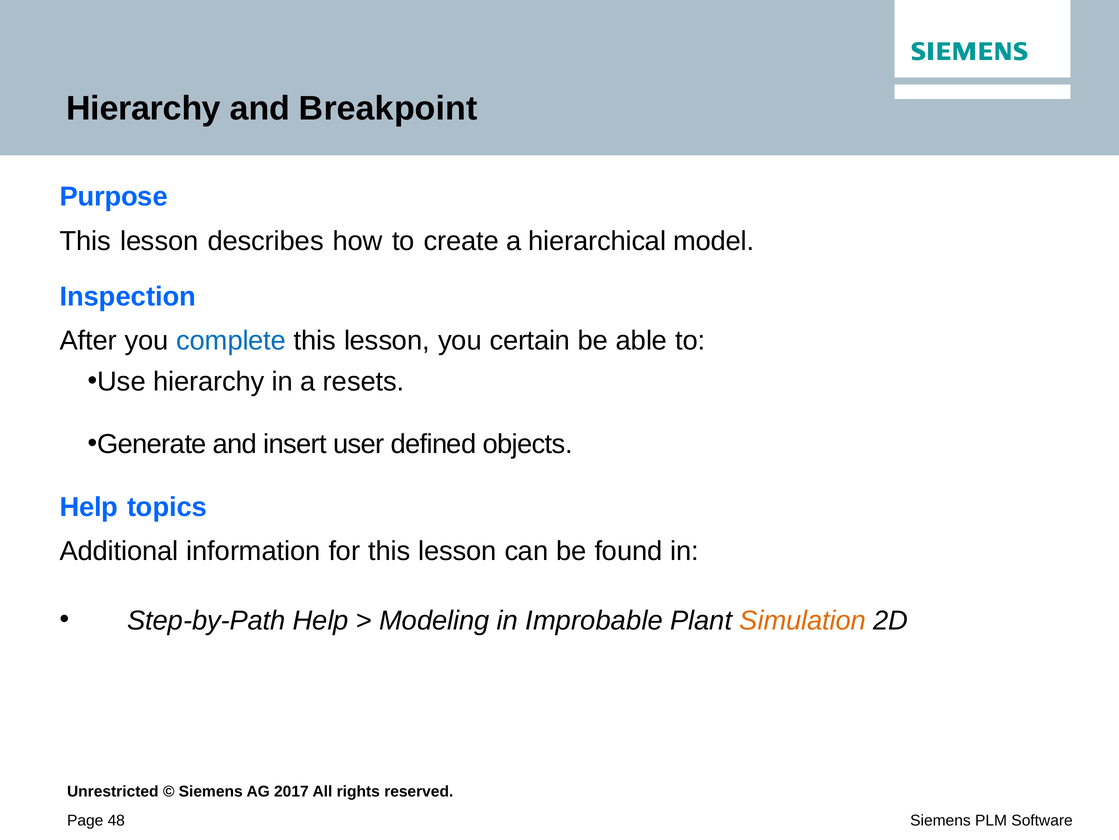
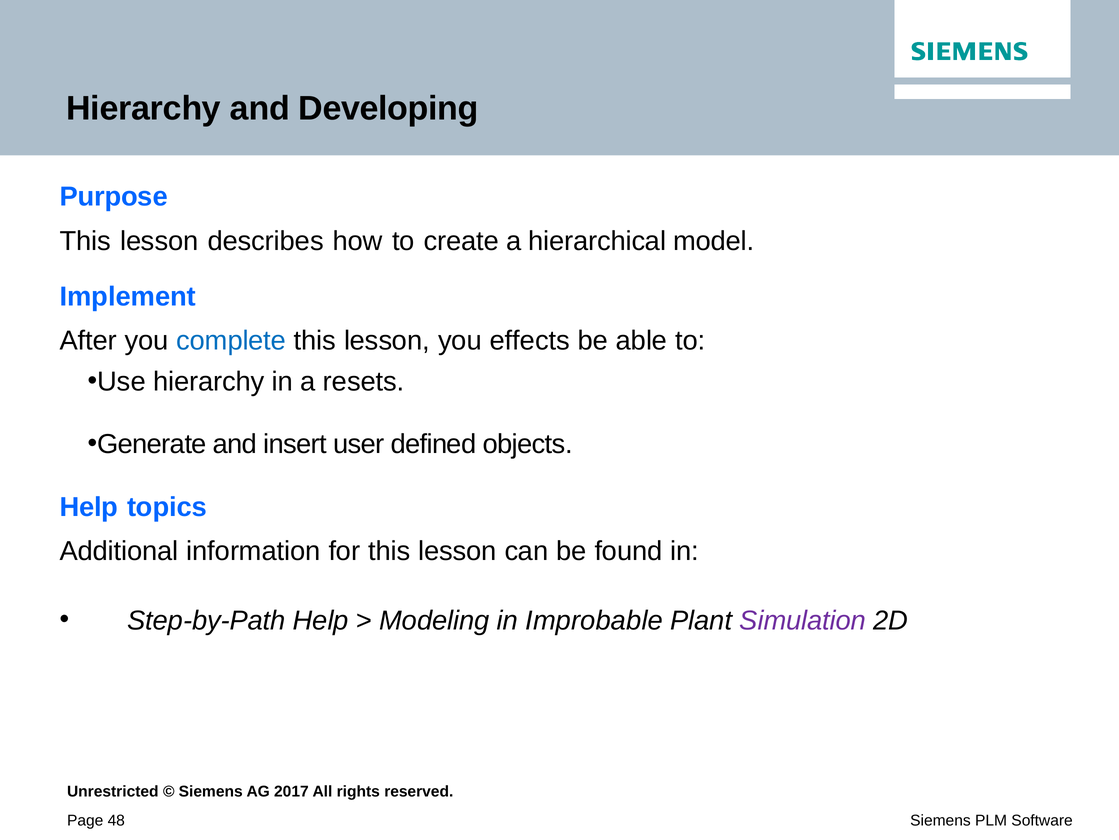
Breakpoint: Breakpoint -> Developing
Inspection: Inspection -> Implement
certain: certain -> effects
Simulation colour: orange -> purple
